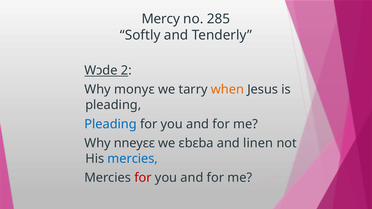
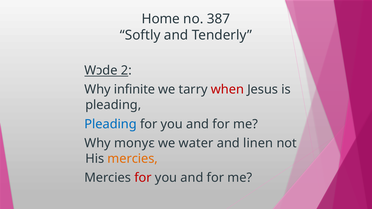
Mercy: Mercy -> Home
285: 285 -> 387
monyɛ: monyɛ -> infinite
when colour: orange -> red
nneyɛɛ: nneyɛɛ -> monyɛ
ɛbɛba: ɛbɛba -> water
mercies at (133, 159) colour: blue -> orange
